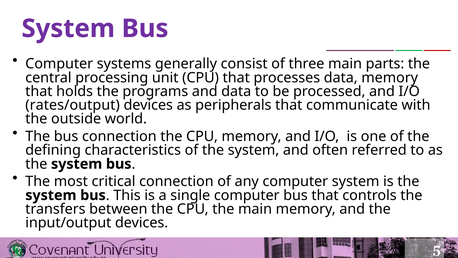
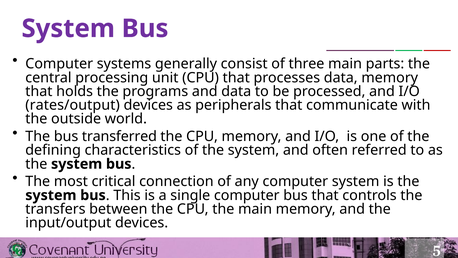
bus connection: connection -> transferred
